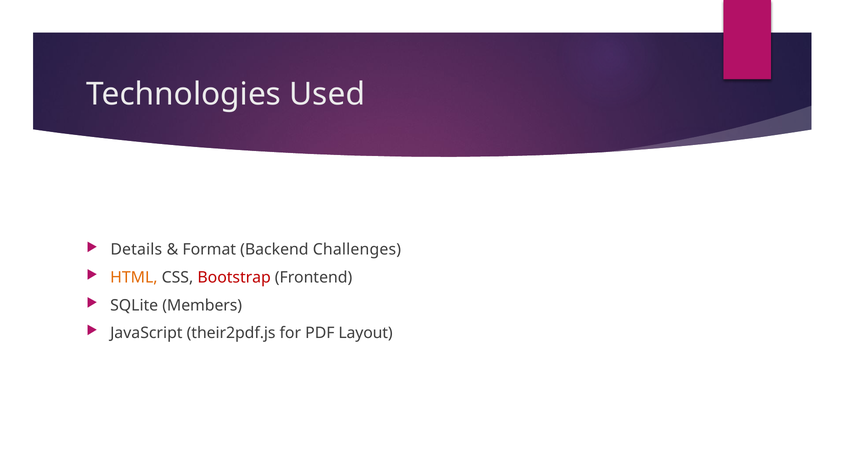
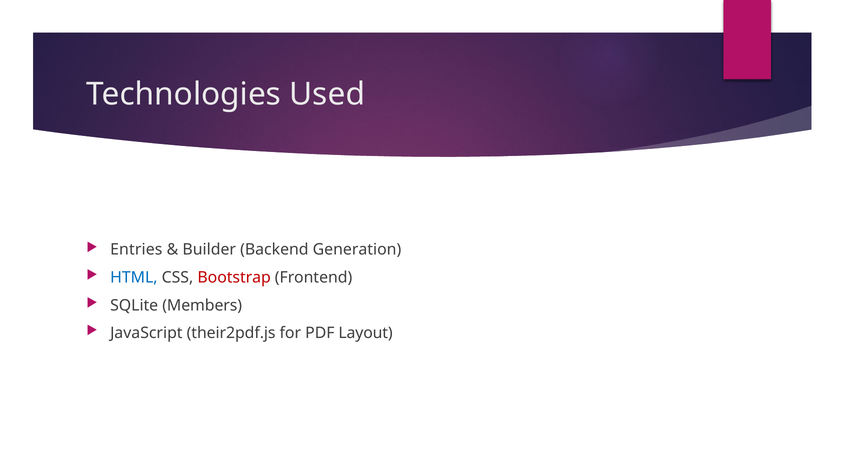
Details: Details -> Entries
Format: Format -> Builder
Challenges: Challenges -> Generation
HTML colour: orange -> blue
